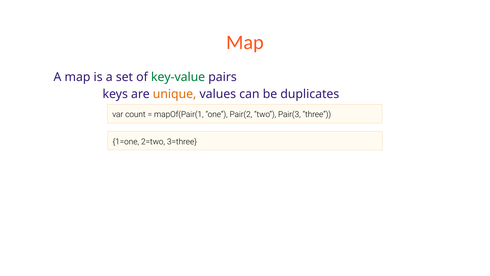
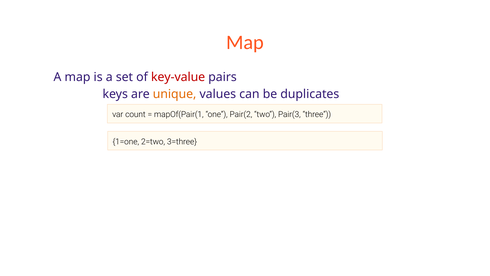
key-value colour: green -> red
